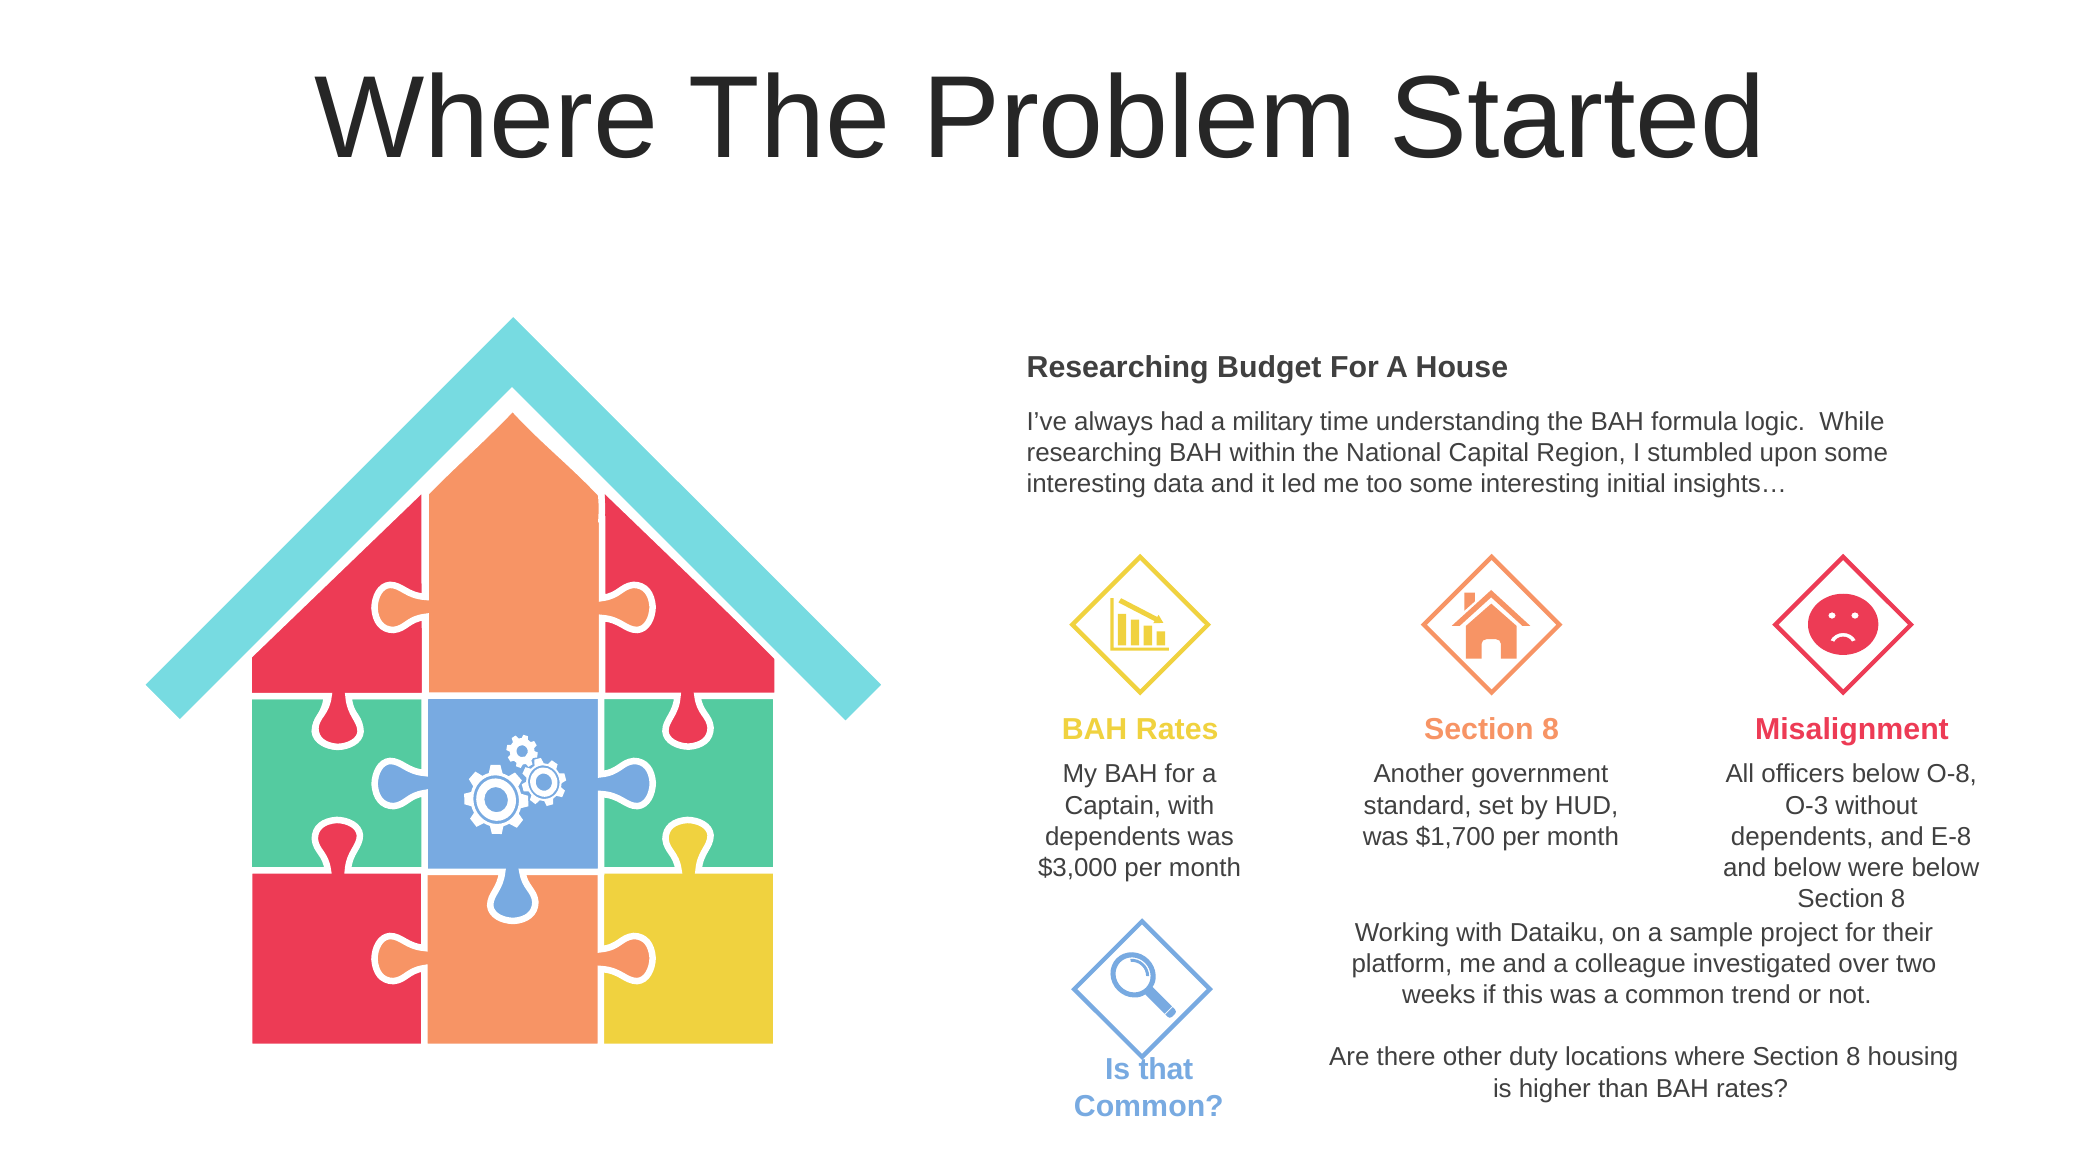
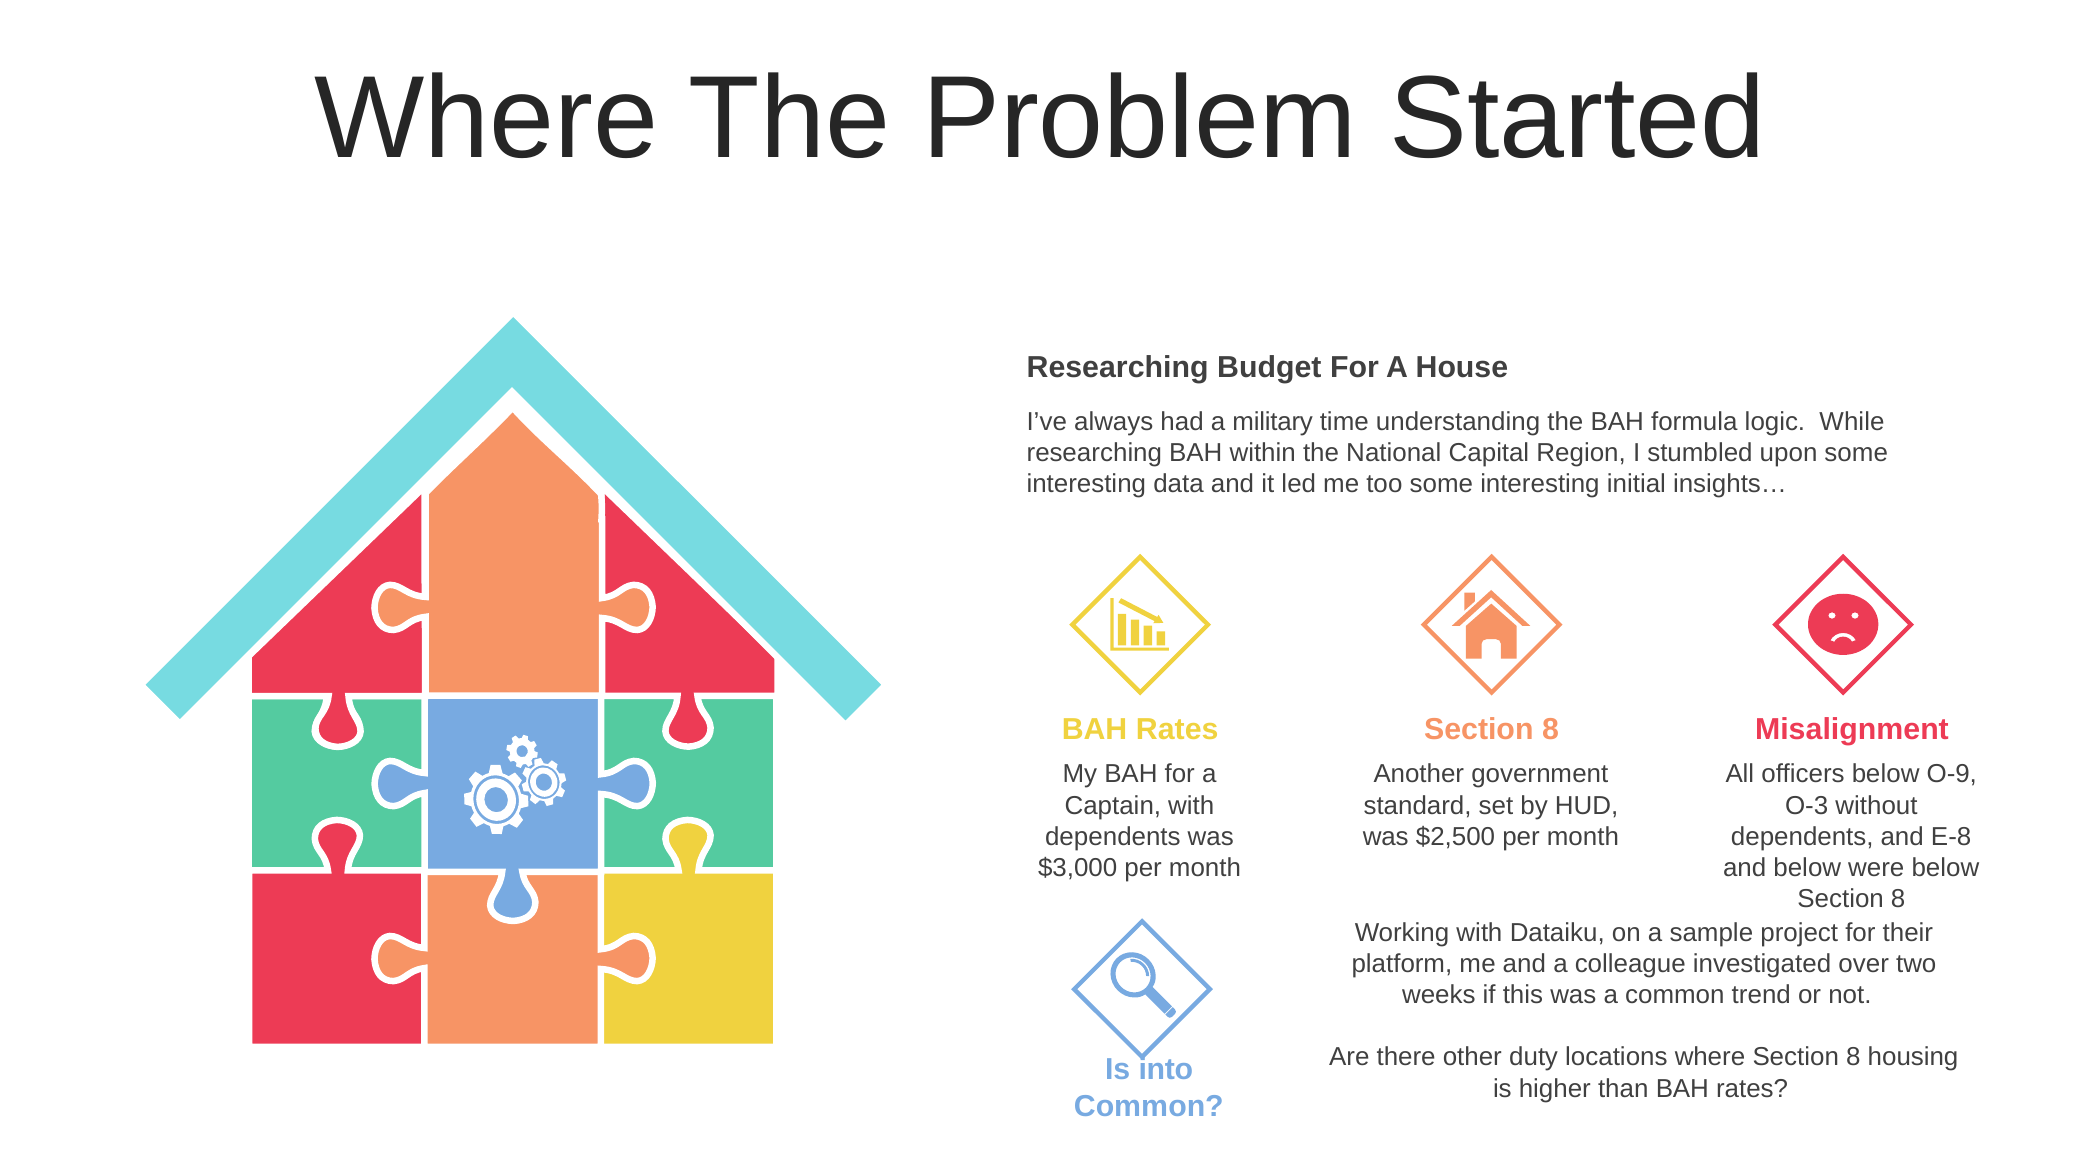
O-8: O-8 -> O-9
$1,700: $1,700 -> $2,500
that: that -> into
